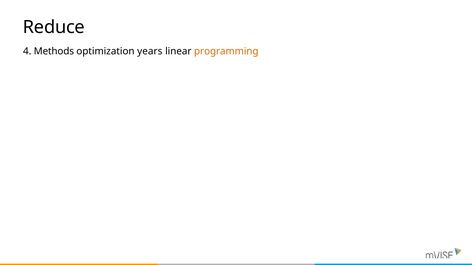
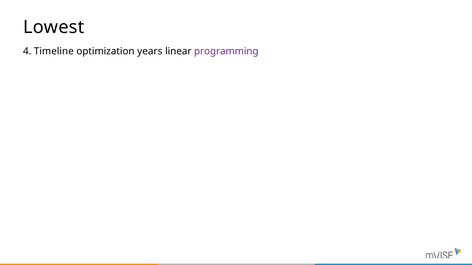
Reduce: Reduce -> Lowest
Methods: Methods -> Timeline
programming colour: orange -> purple
